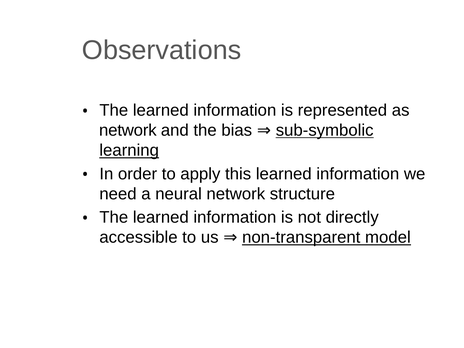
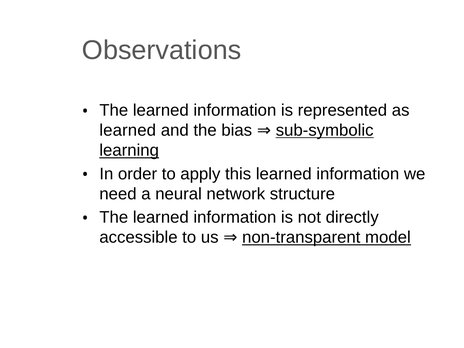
network at (128, 130): network -> learned
